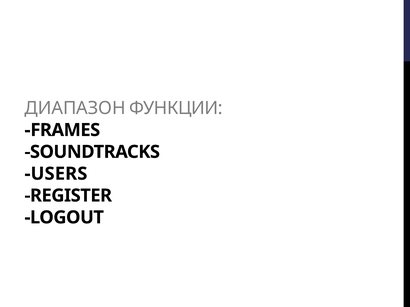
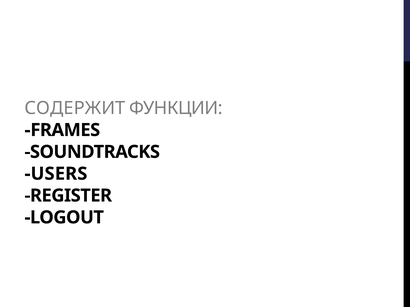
ДИАПАЗОН: ДИАПАЗОН -> СОДЕРЖИТ
